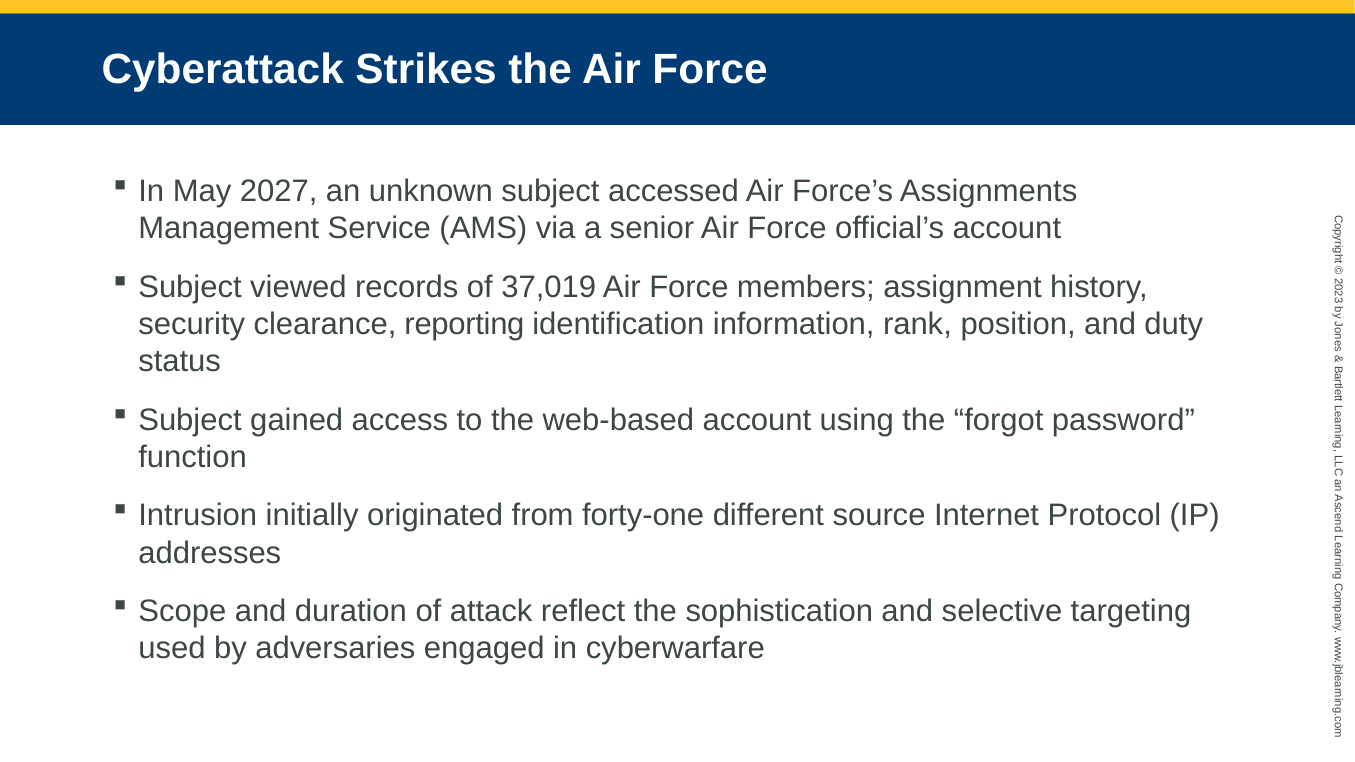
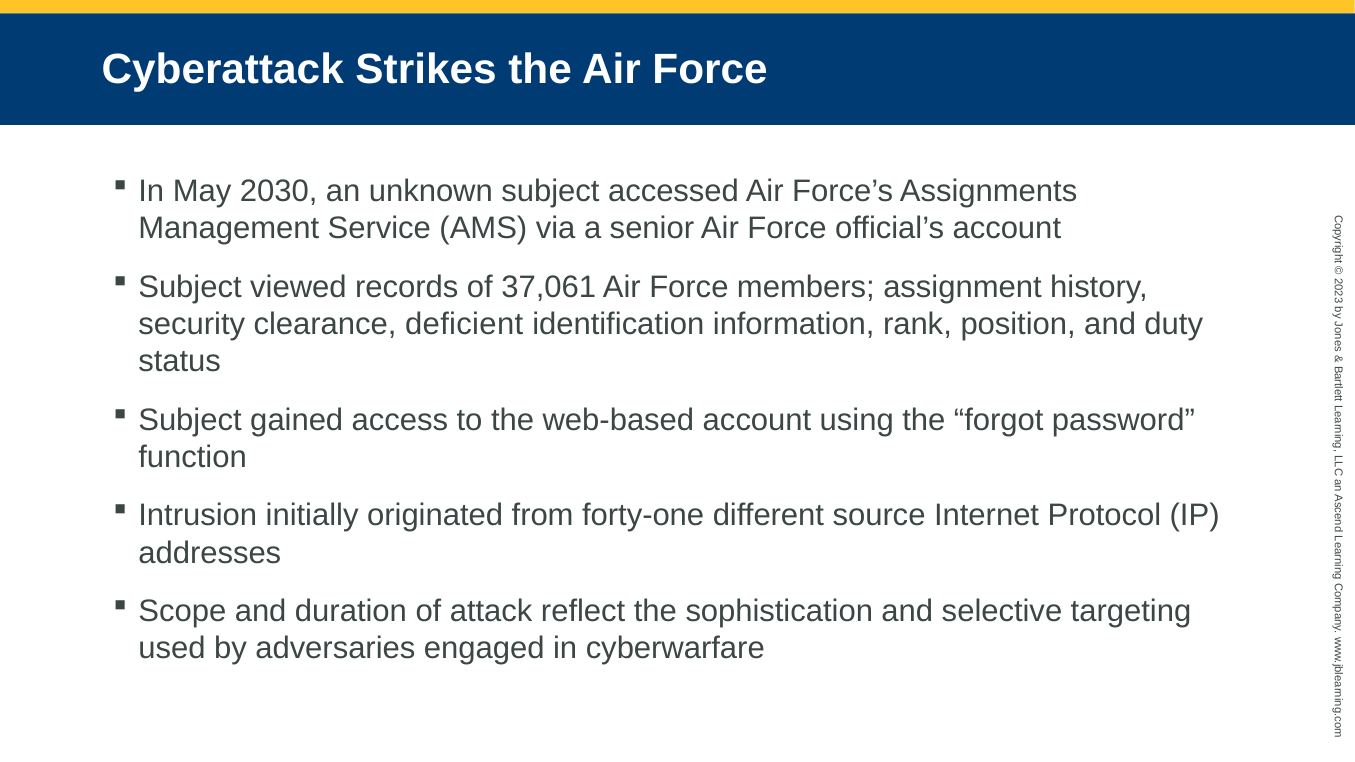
2027: 2027 -> 2030
37,019: 37,019 -> 37,061
reporting: reporting -> deficient
